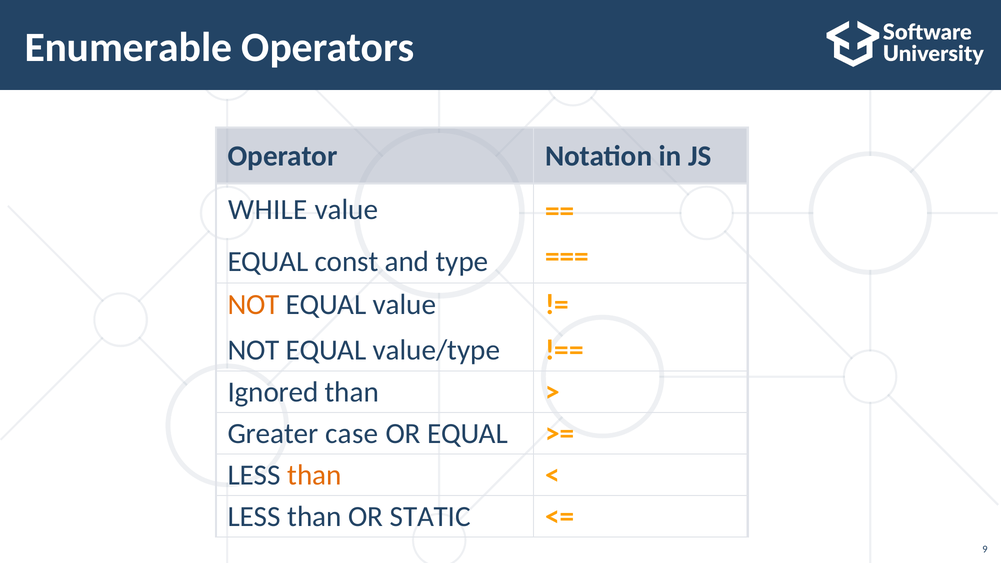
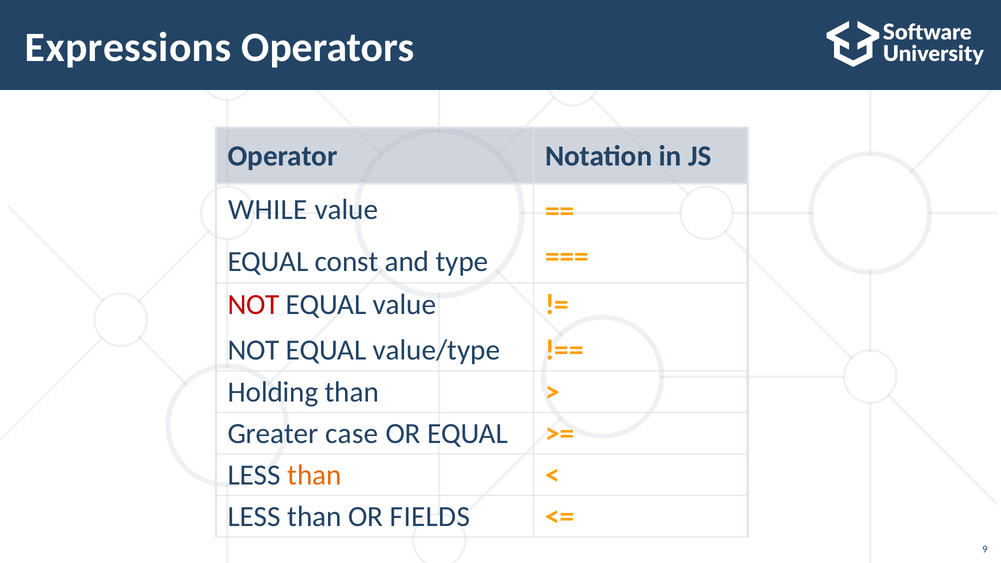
Enumerable: Enumerable -> Expressions
NOT at (254, 305) colour: orange -> red
Ignored: Ignored -> Holding
STATIC: STATIC -> FIELDS
